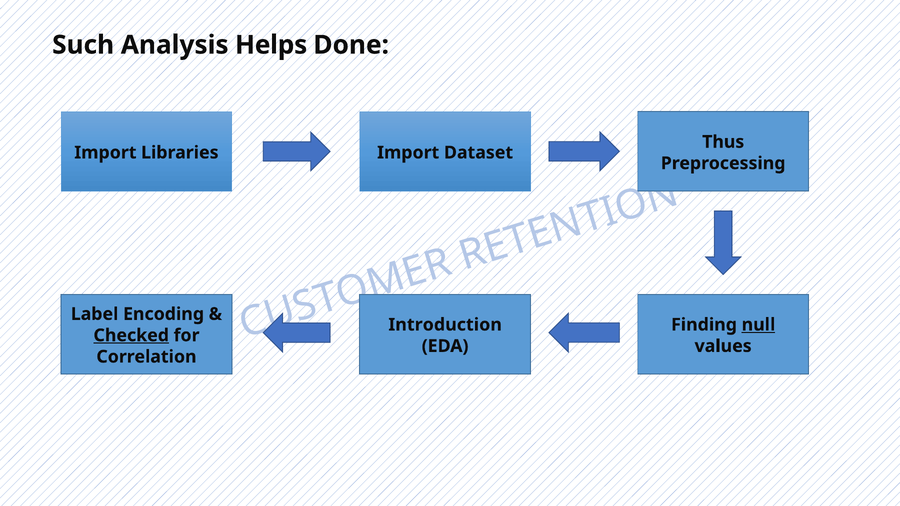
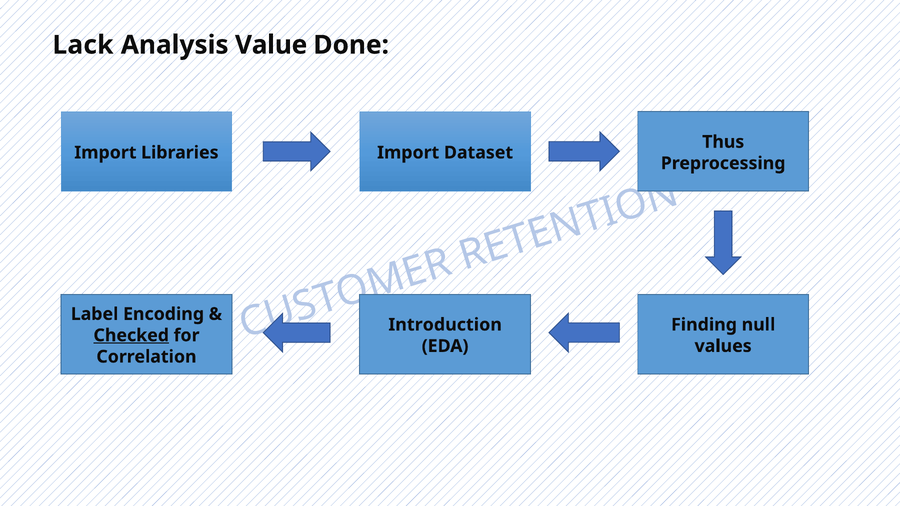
Such: Such -> Lack
Helps: Helps -> Value
null underline: present -> none
